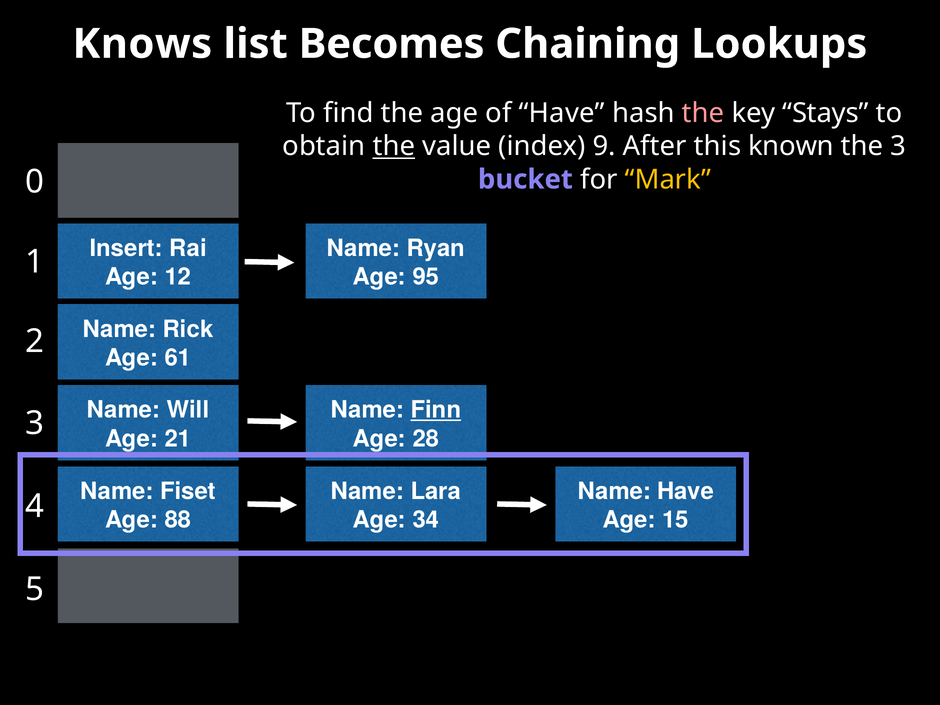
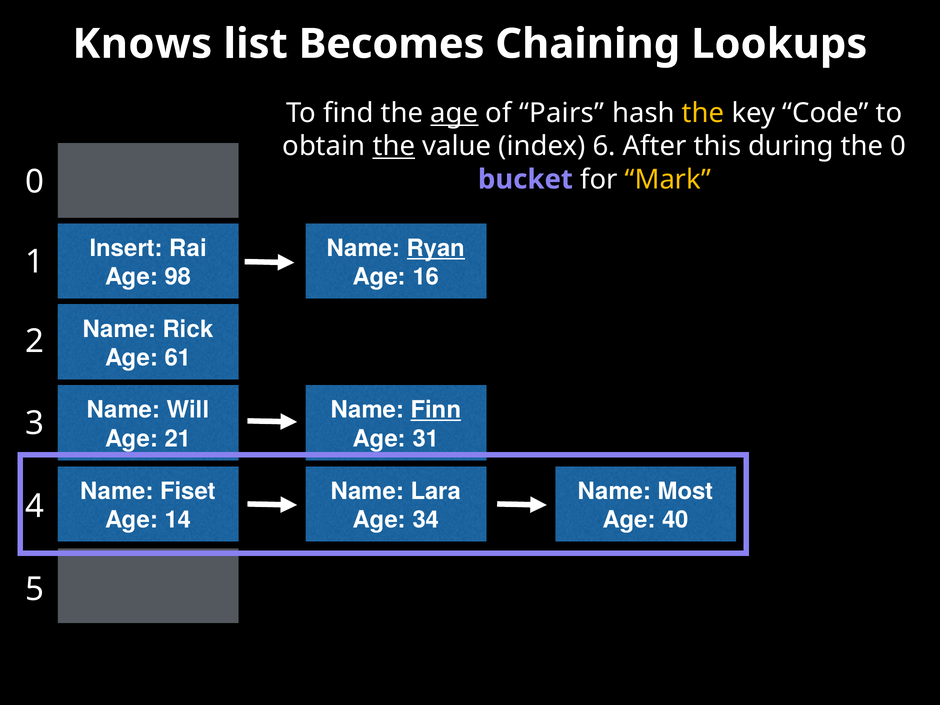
age at (454, 113) underline: none -> present
of Have: Have -> Pairs
the at (703, 113) colour: pink -> yellow
Stays: Stays -> Code
9: 9 -> 6
known: known -> during
the 3: 3 -> 0
Ryan underline: none -> present
12: 12 -> 98
95: 95 -> 16
28: 28 -> 31
Name Have: Have -> Most
88: 88 -> 14
15: 15 -> 40
